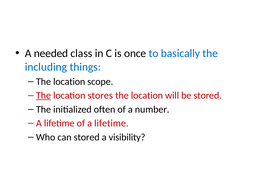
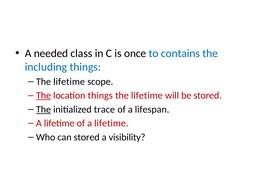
basically: basically -> contains
location at (69, 82): location -> lifetime
location stores: stores -> things
location at (147, 96): location -> lifetime
The at (43, 110) underline: none -> present
often: often -> trace
number: number -> lifespan
